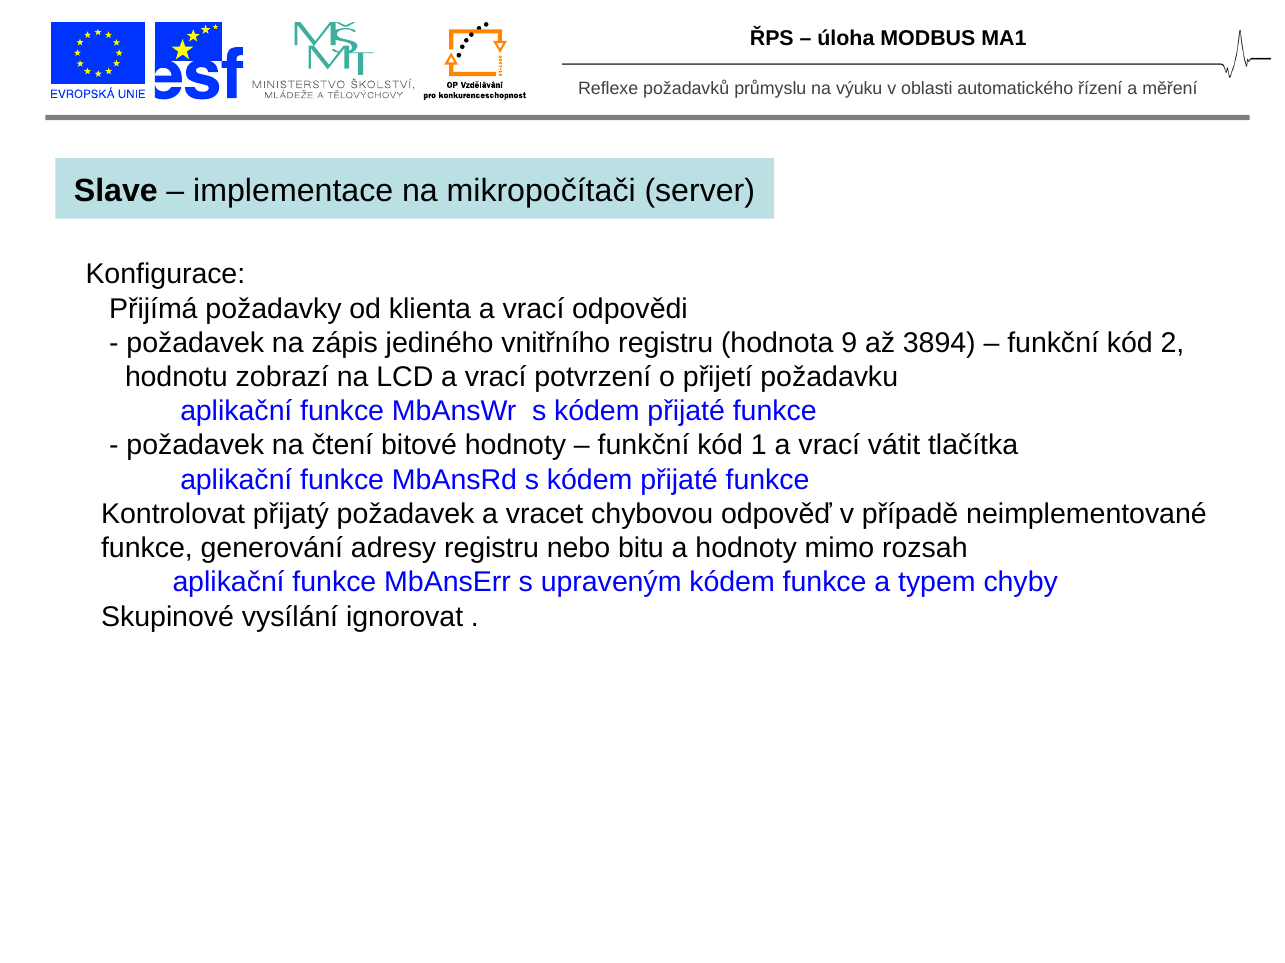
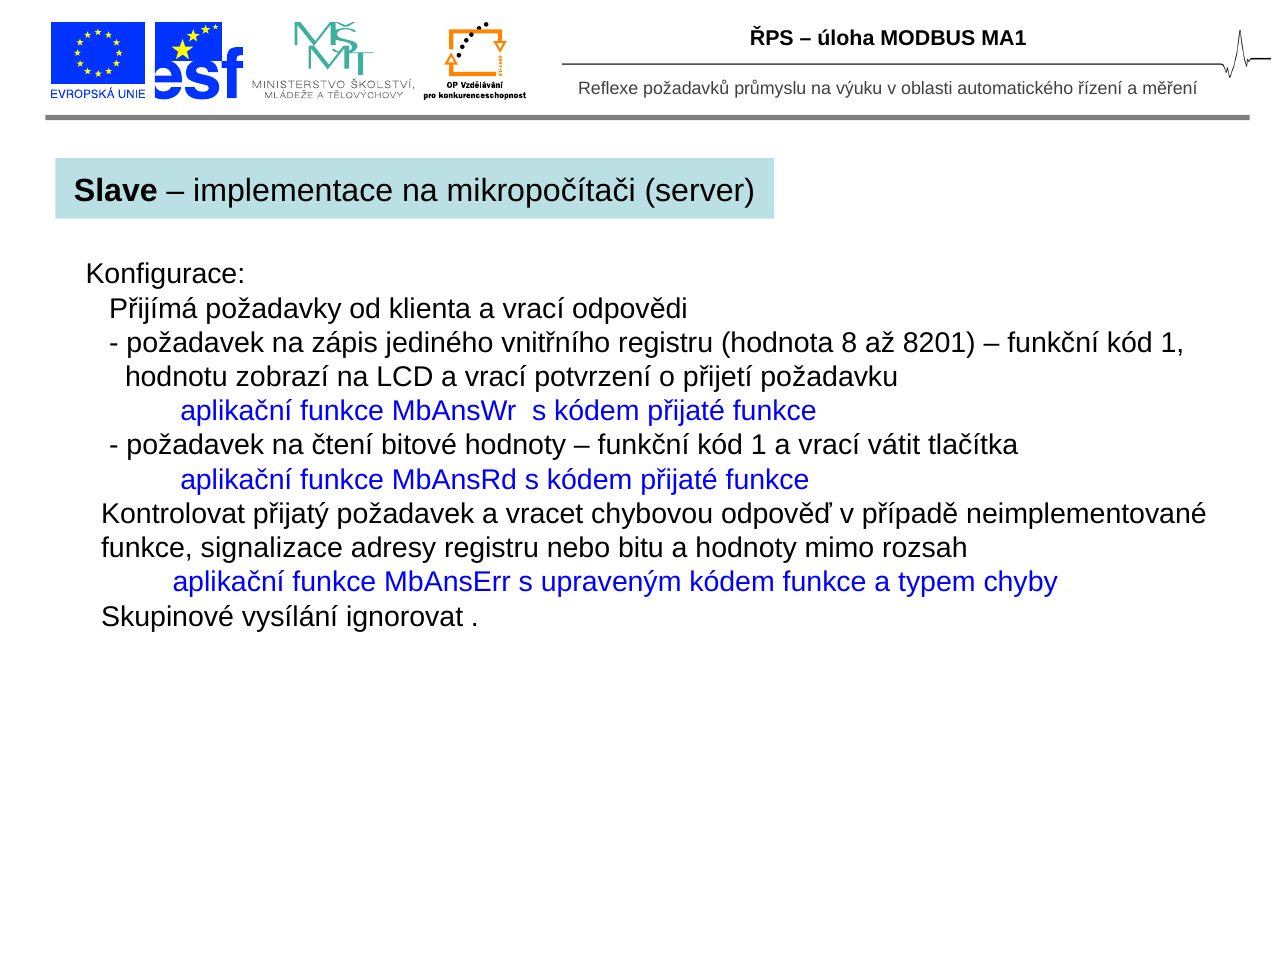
9: 9 -> 8
3894: 3894 -> 8201
2 at (1172, 343): 2 -> 1
generování: generování -> signalizace
